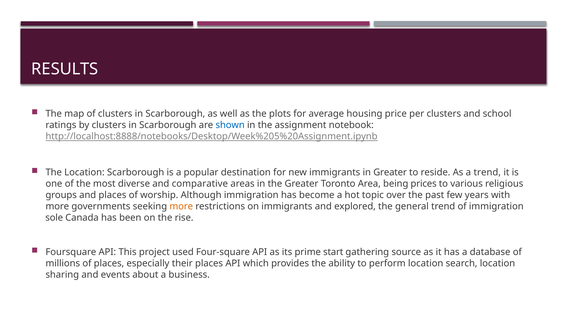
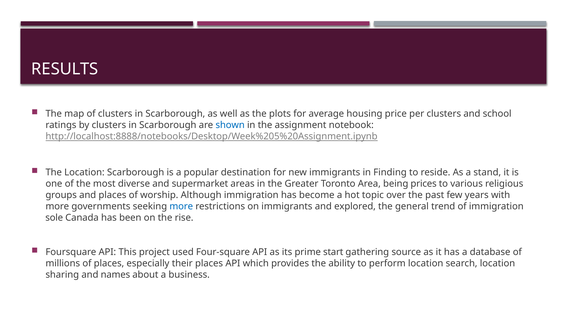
in Greater: Greater -> Finding
a trend: trend -> stand
comparative: comparative -> supermarket
more at (181, 206) colour: orange -> blue
events: events -> names
